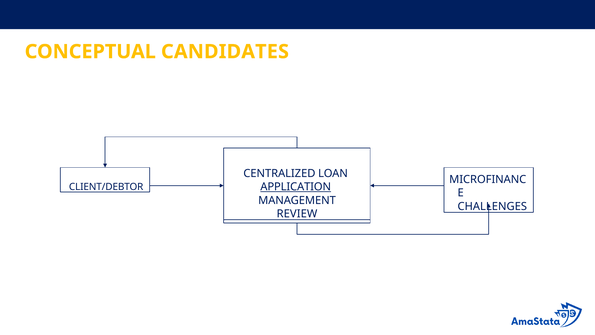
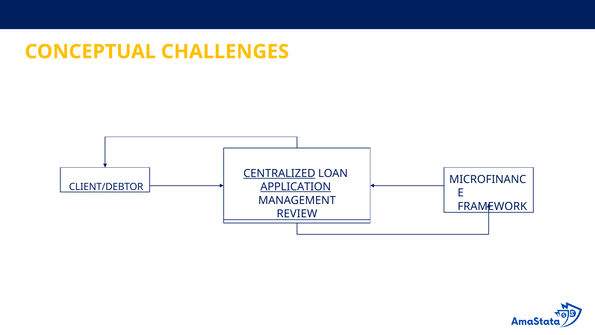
CANDIDATES: CANDIDATES -> CHALLENGES
CENTRALIZED underline: none -> present
CHALLENGES: CHALLENGES -> FRAMEWORK
